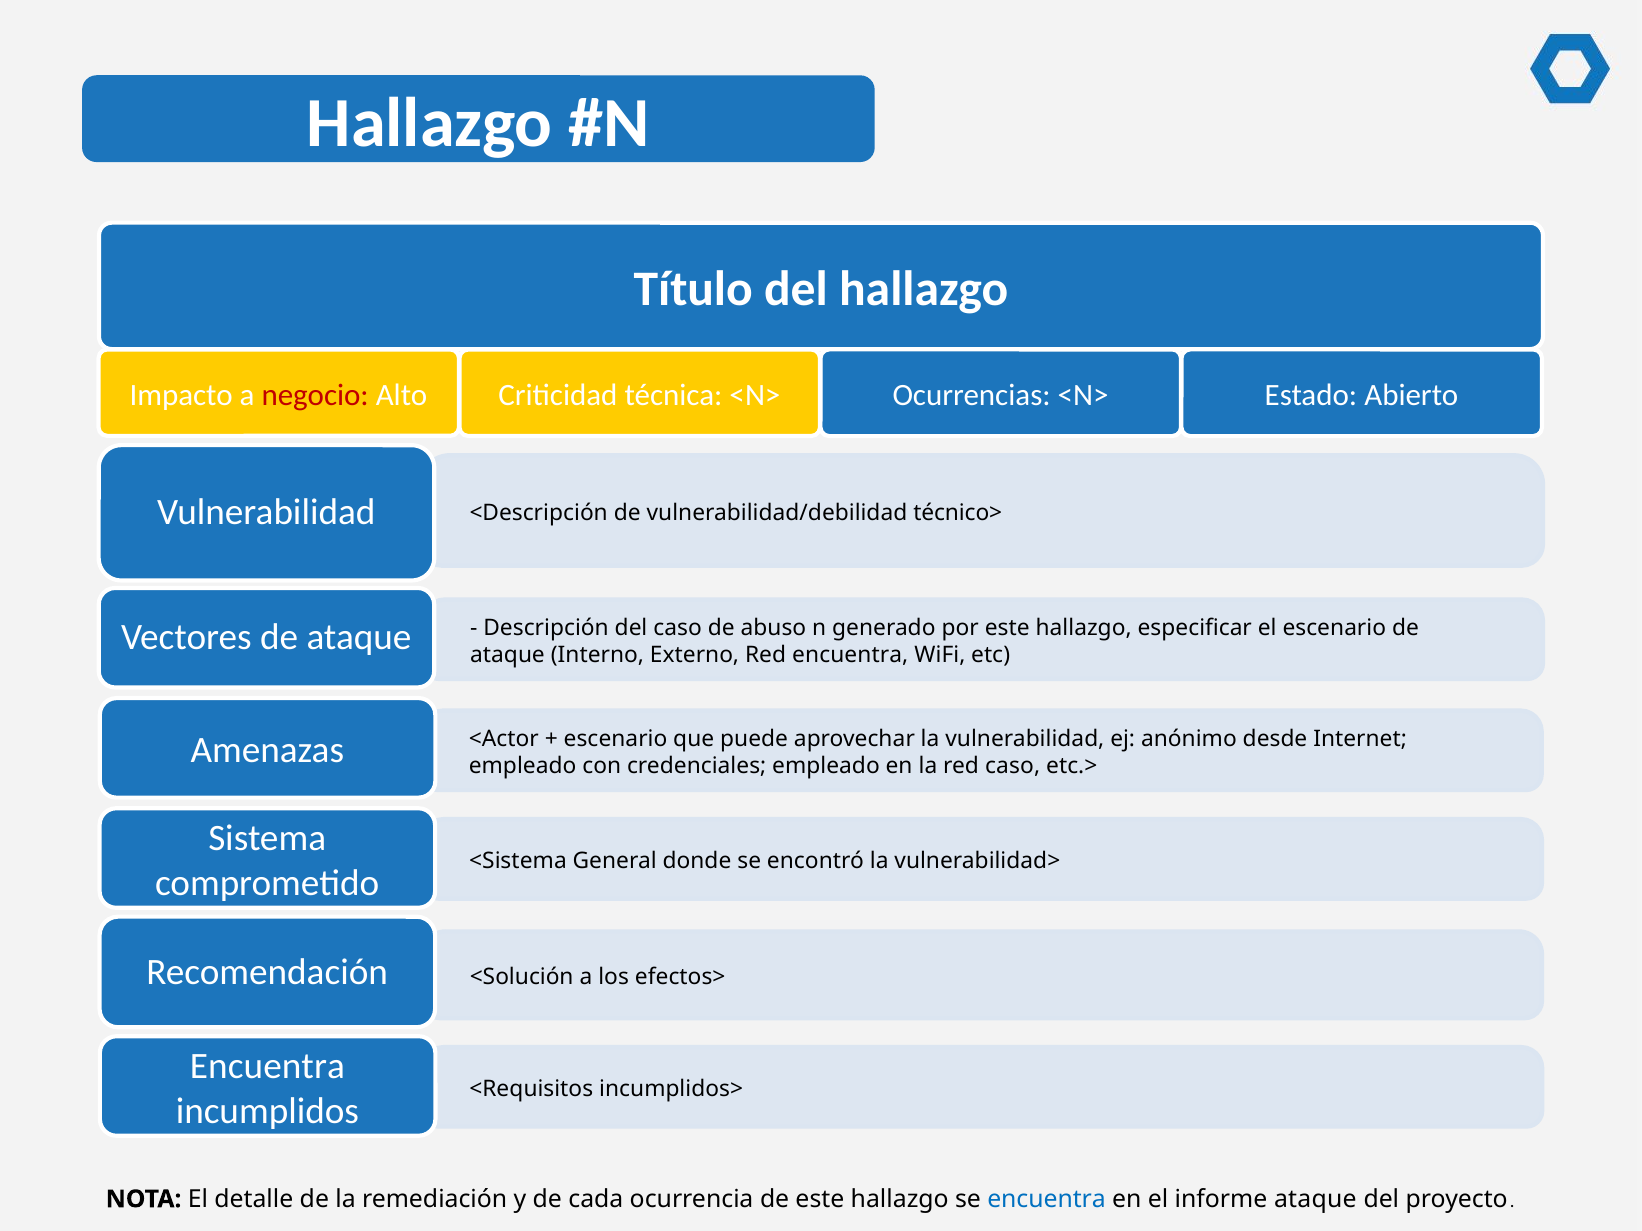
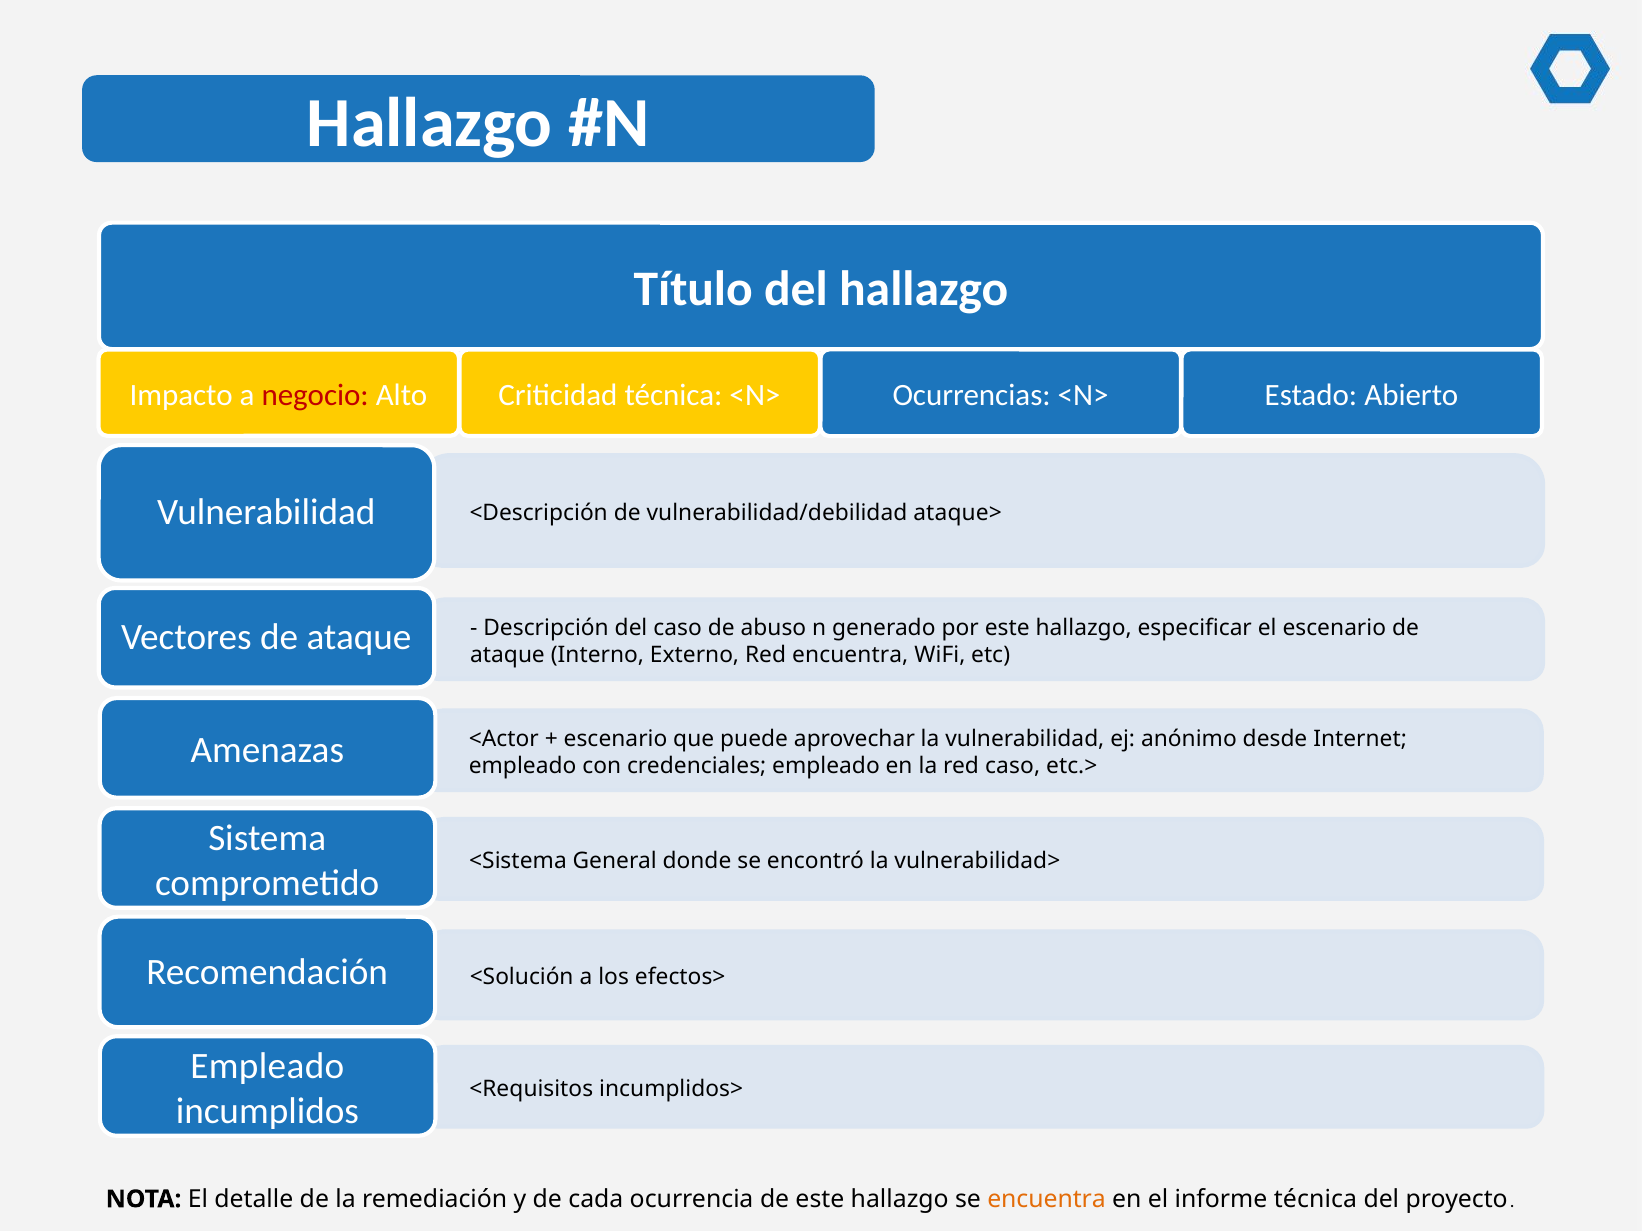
técnico>: técnico> -> ataque>
Encuentra at (267, 1067): Encuentra -> Empleado
encuentra at (1047, 1199) colour: blue -> orange
informe ataque: ataque -> técnica
